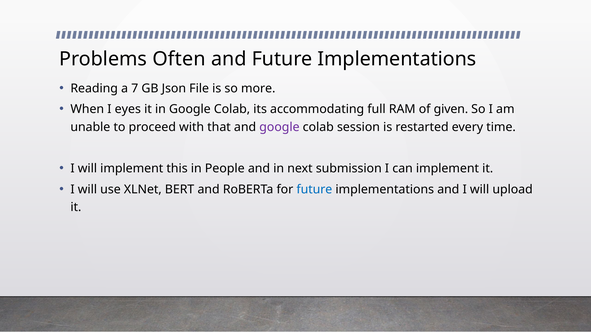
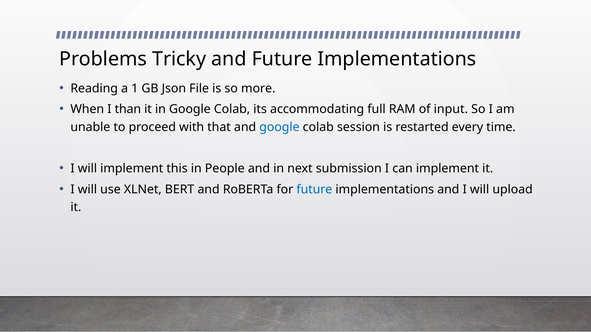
Often: Often -> Tricky
7: 7 -> 1
eyes: eyes -> than
given: given -> input
google at (279, 127) colour: purple -> blue
